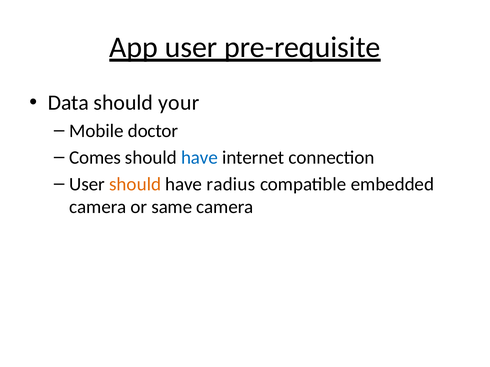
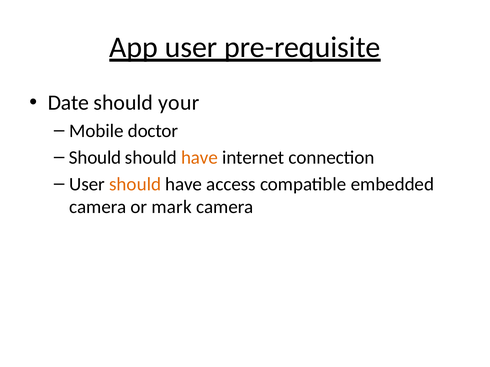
Data: Data -> Date
Comes at (95, 158): Comes -> Should
have at (200, 158) colour: blue -> orange
radius: radius -> access
same: same -> mark
